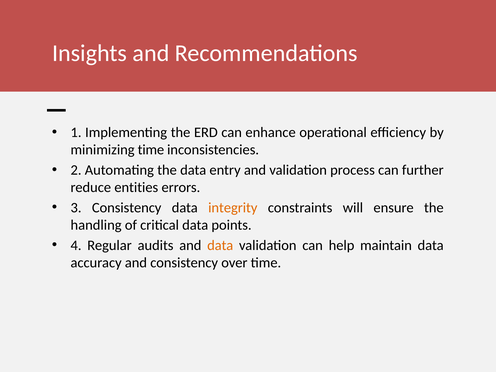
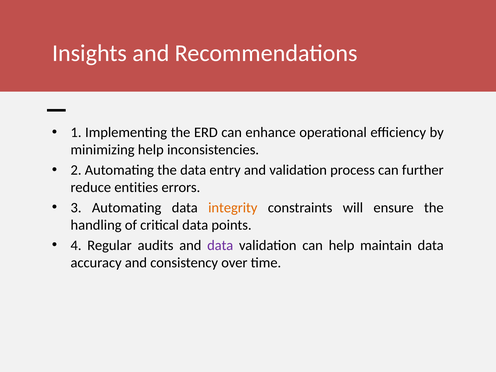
minimizing time: time -> help
3 Consistency: Consistency -> Automating
data at (220, 245) colour: orange -> purple
